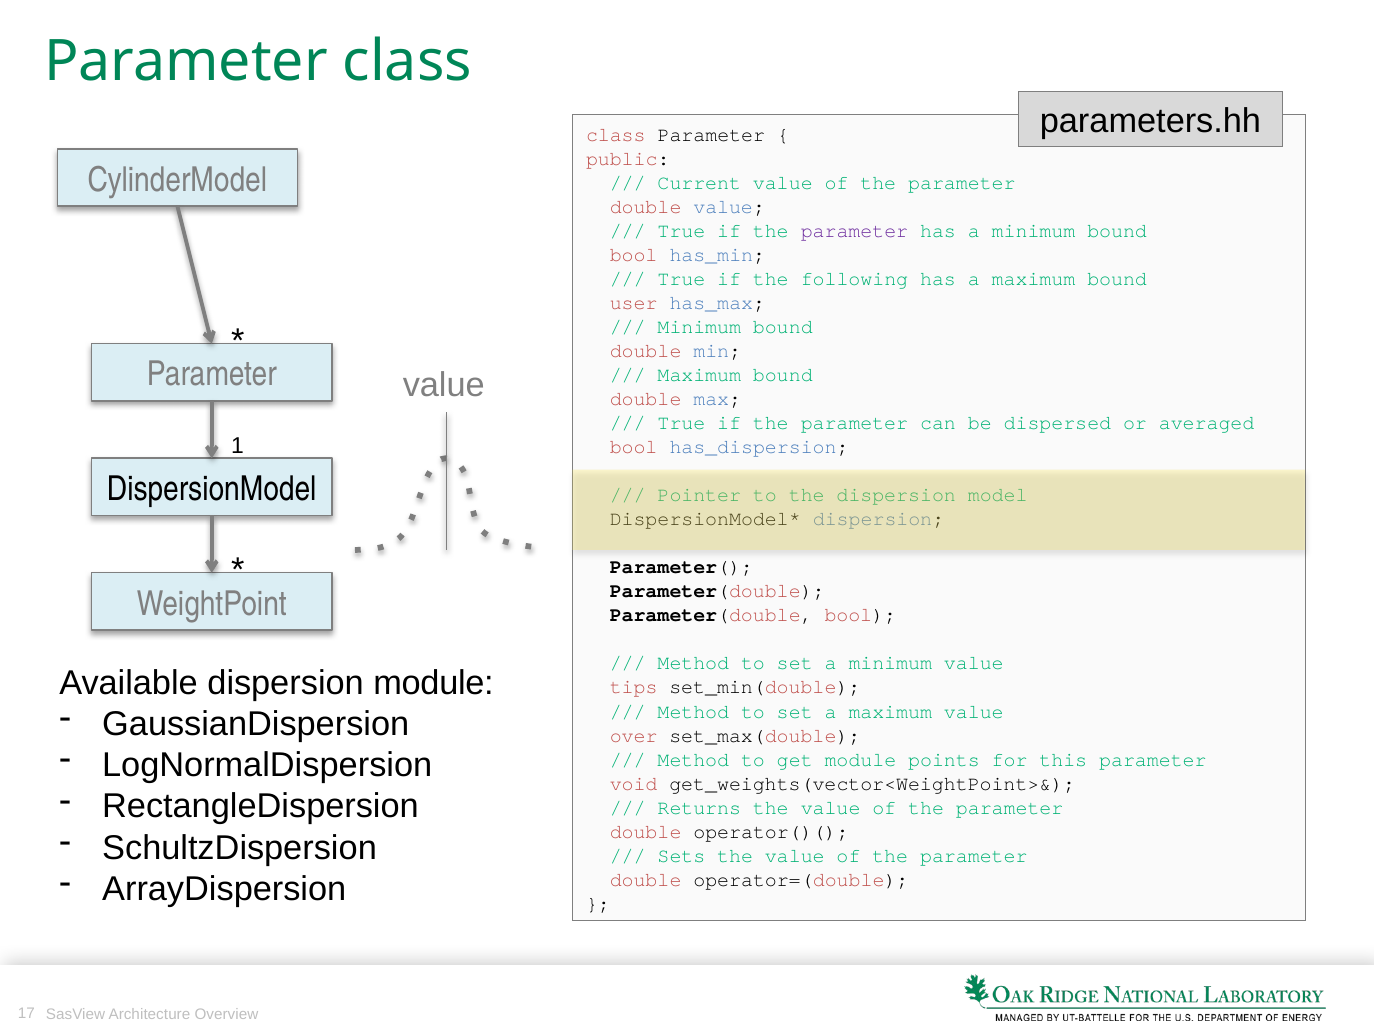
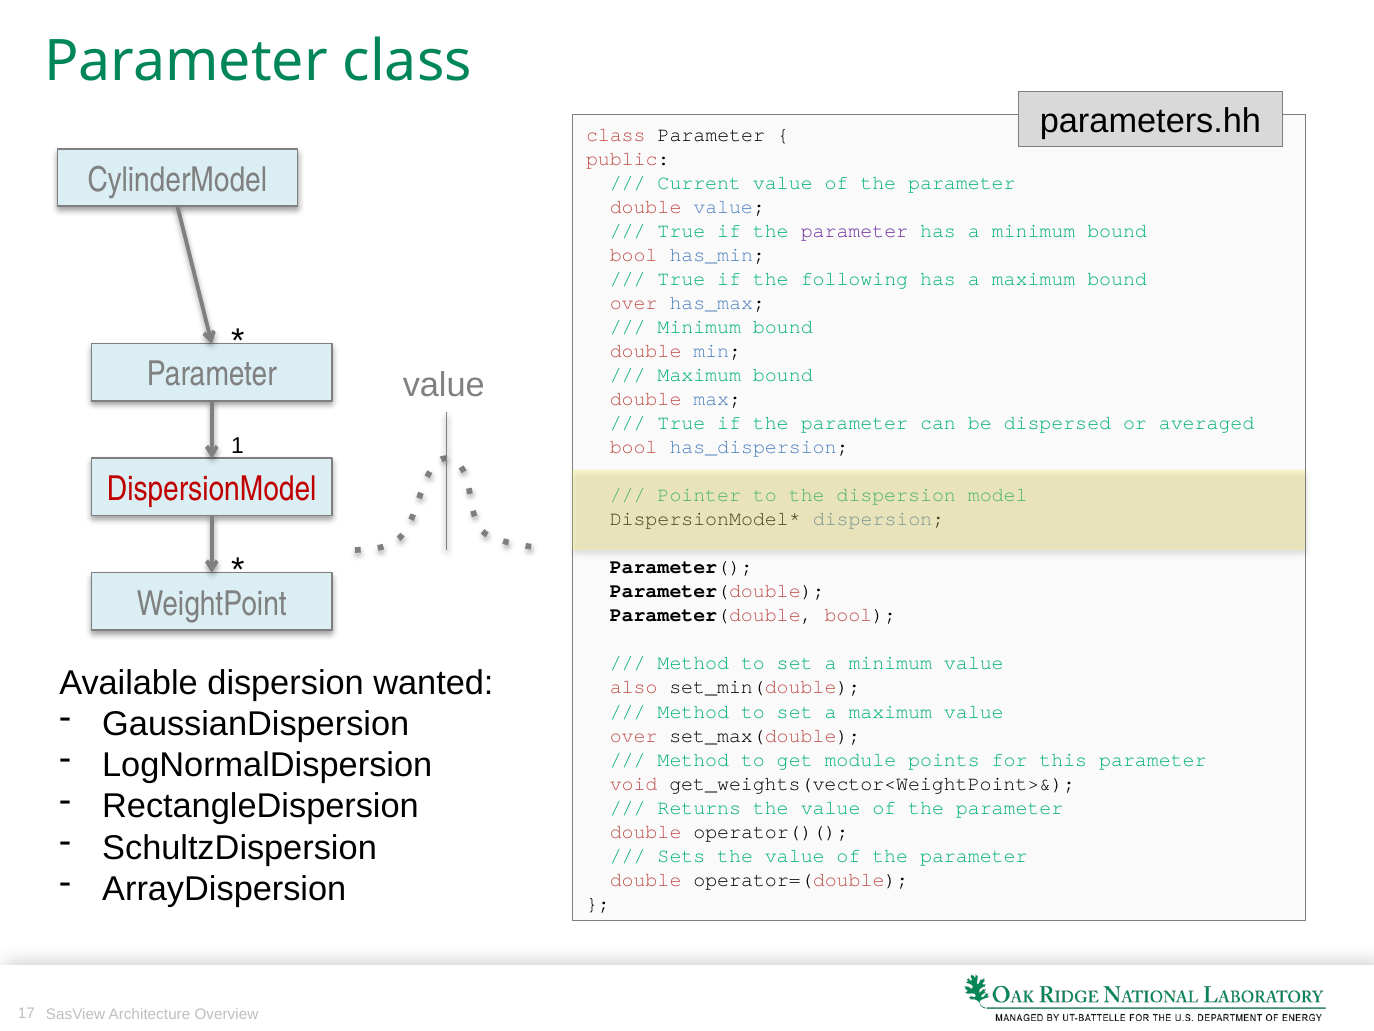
user at (634, 303): user -> over
DispersionModel colour: black -> red
dispersion module: module -> wanted
tips: tips -> also
